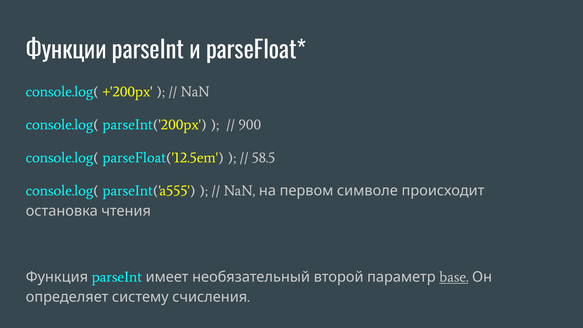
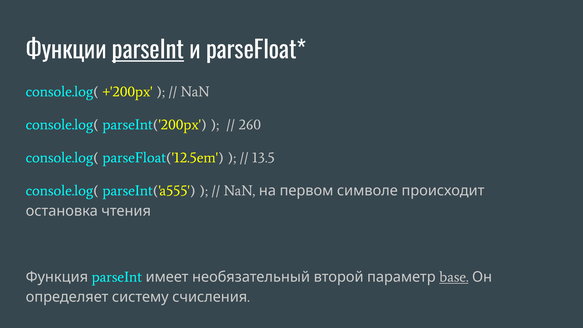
parseInt at (148, 50) underline: none -> present
900: 900 -> 260
58.5: 58.5 -> 13.5
